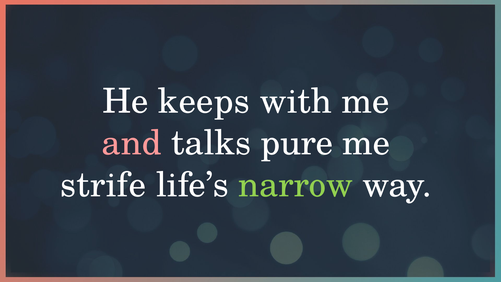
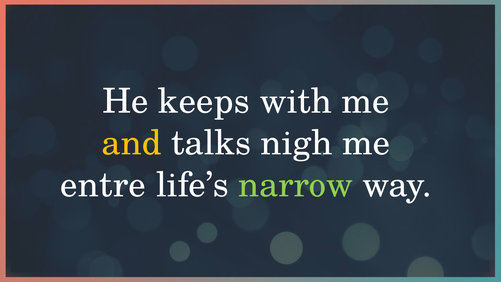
and colour: pink -> yellow
pure: pure -> nigh
strife: strife -> entre
